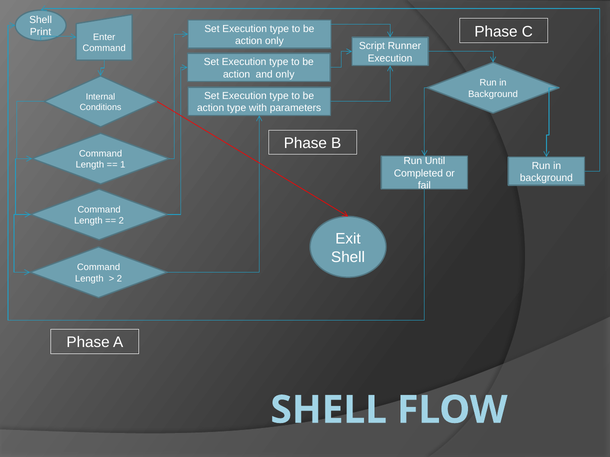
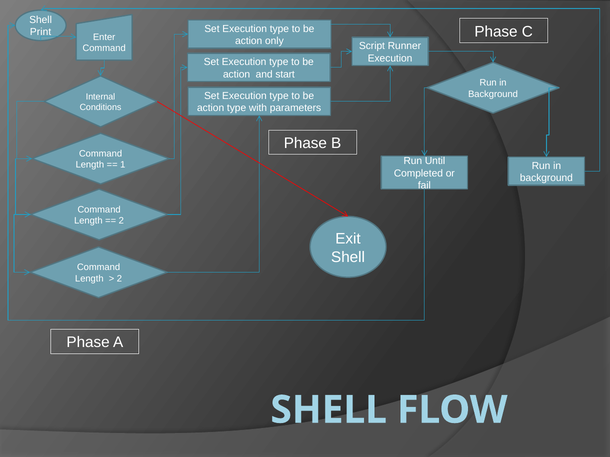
and only: only -> start
